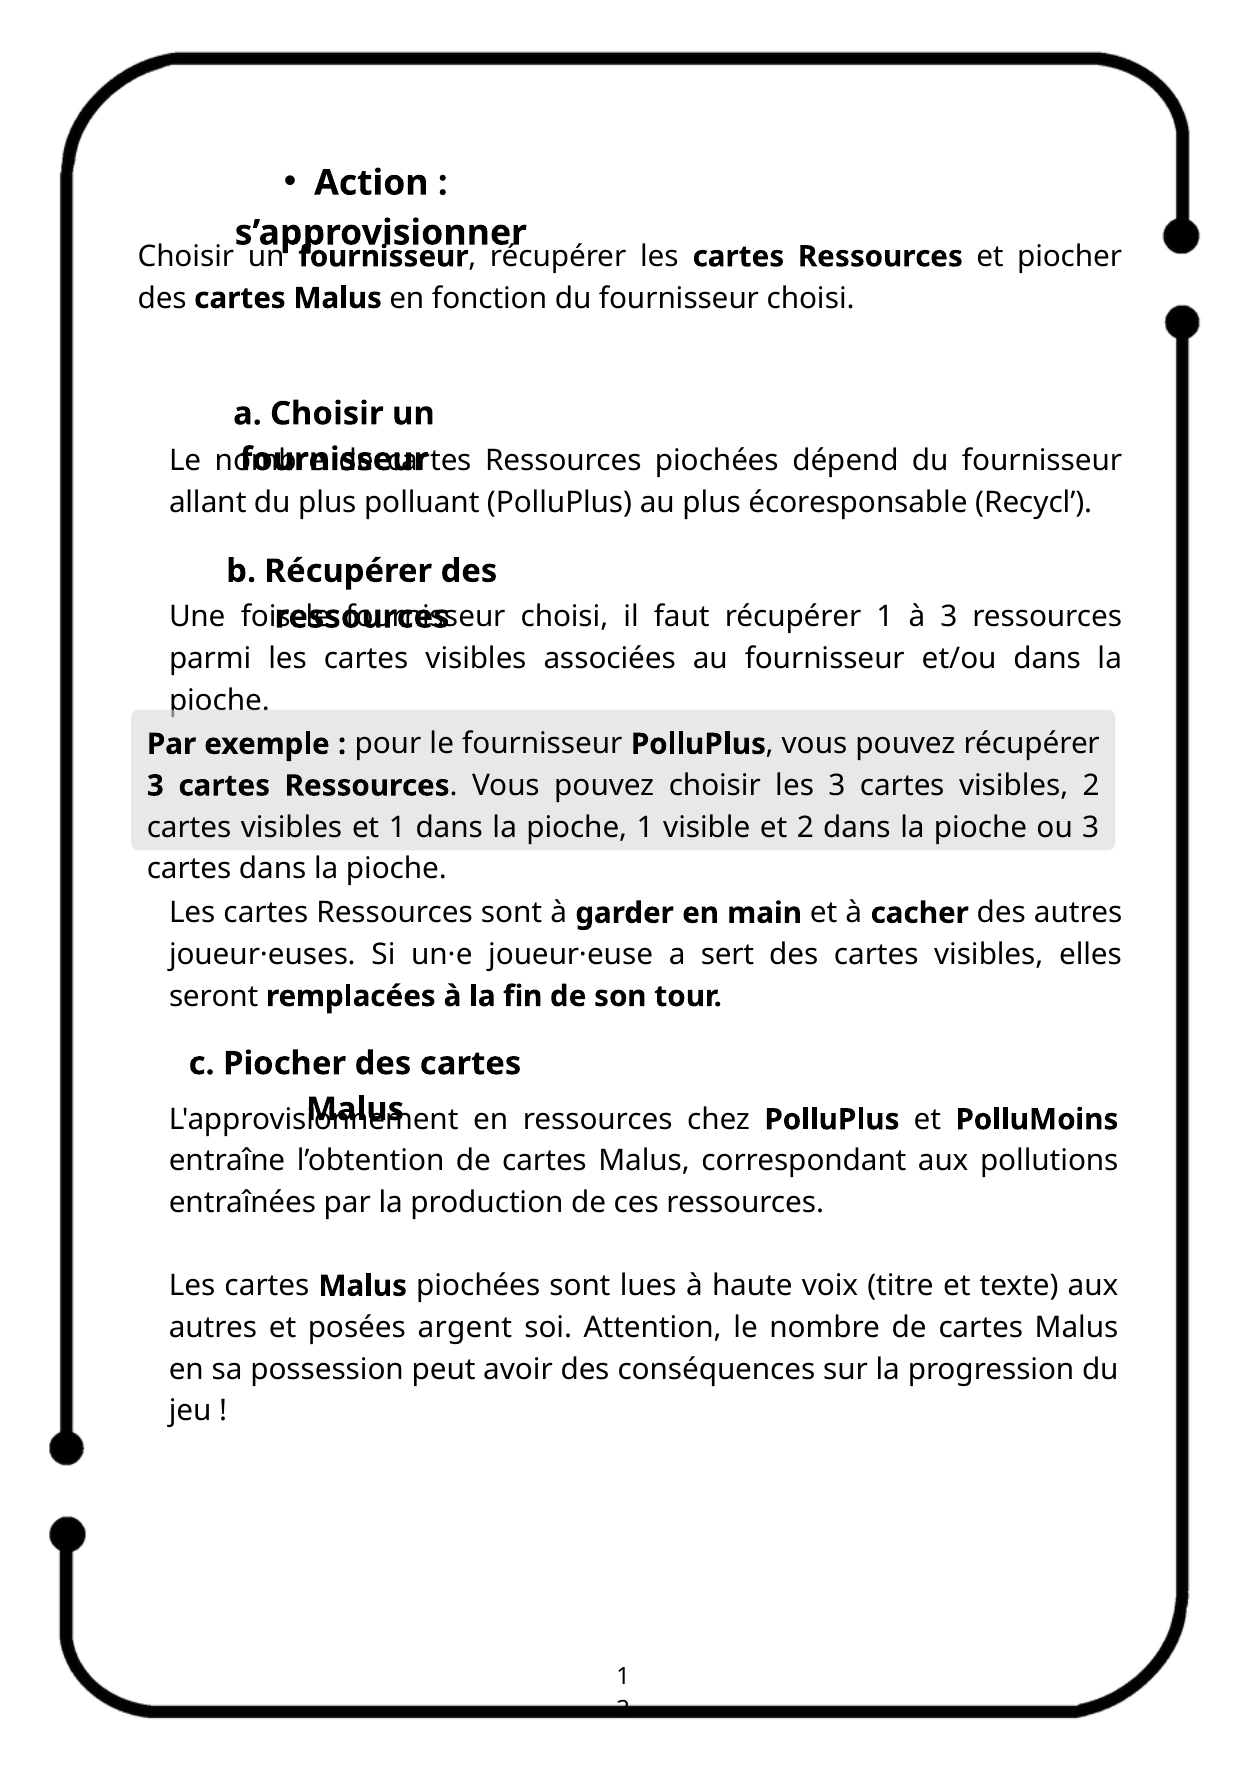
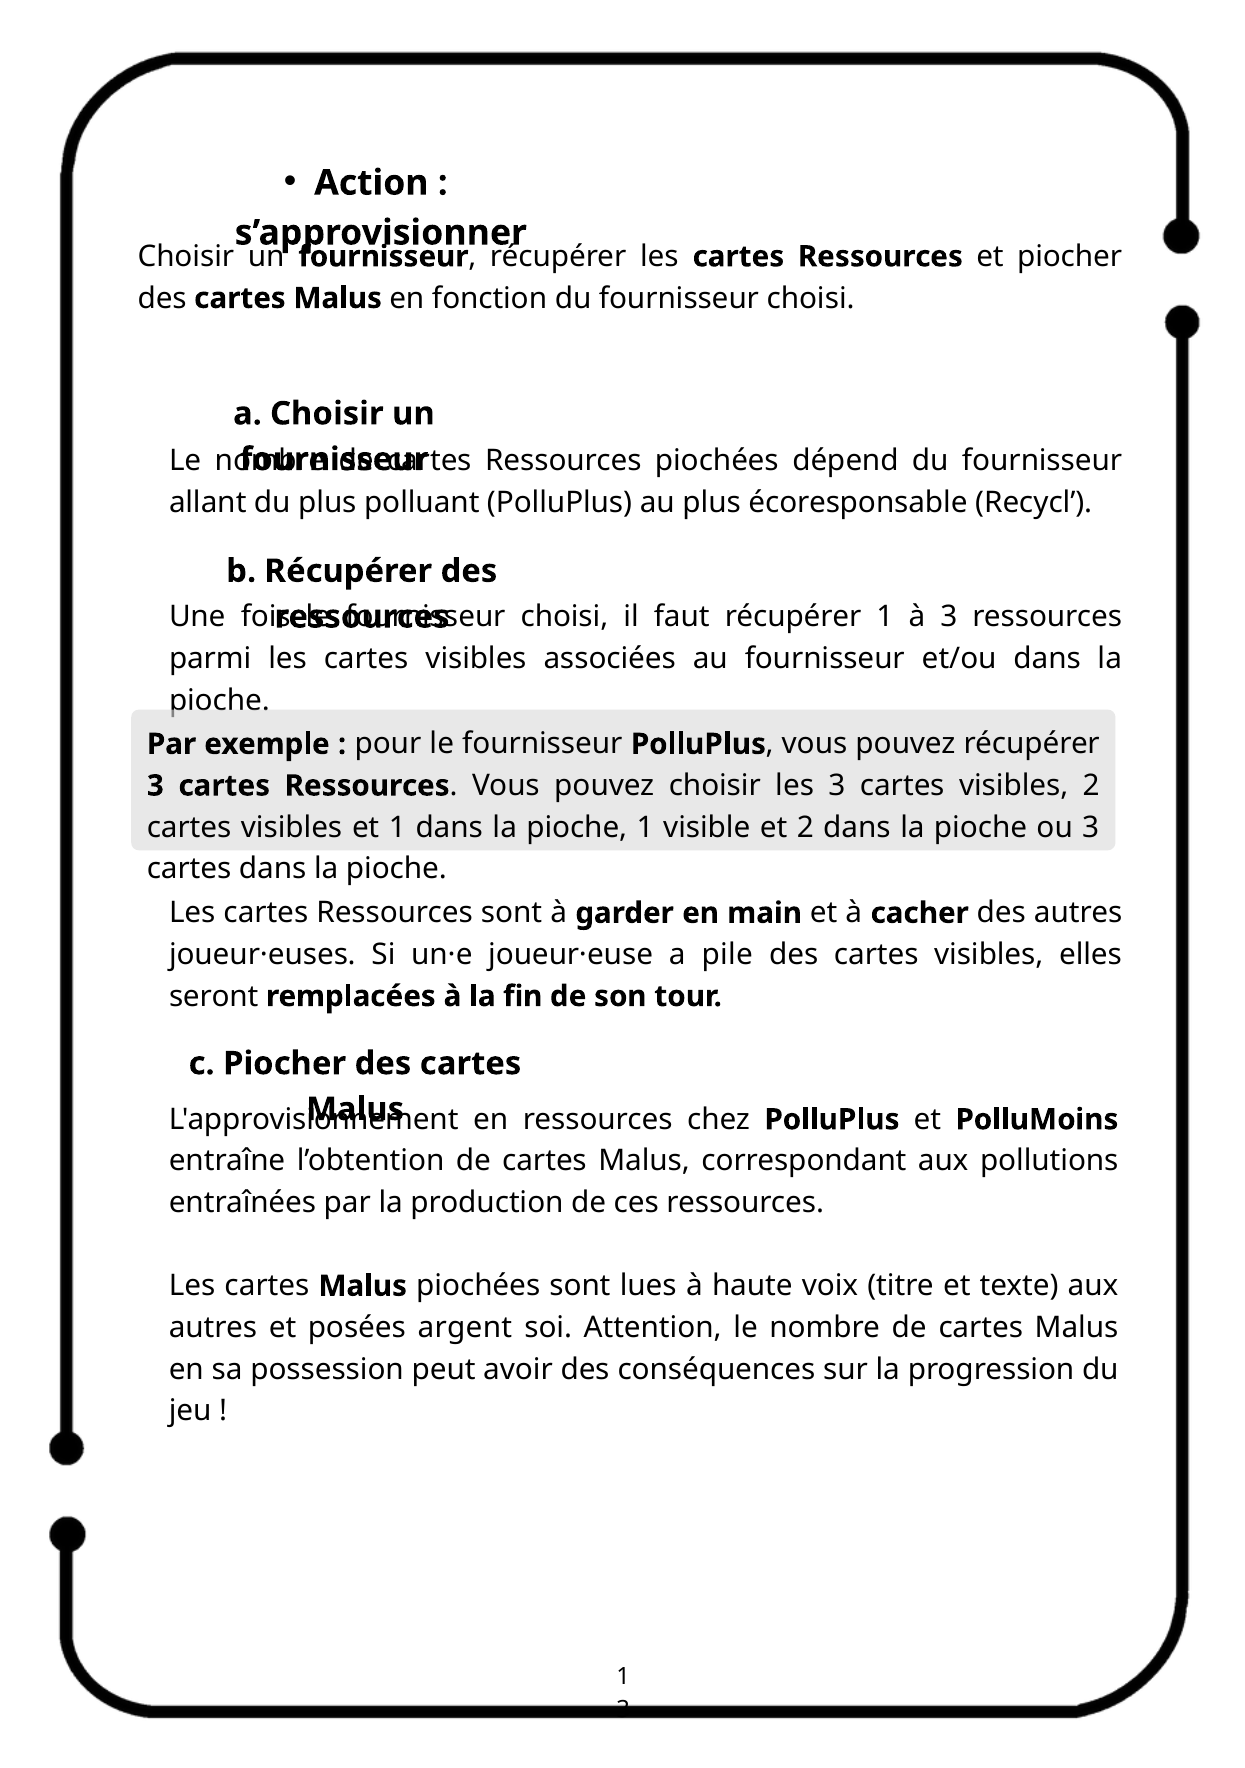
sert: sert -> pile
